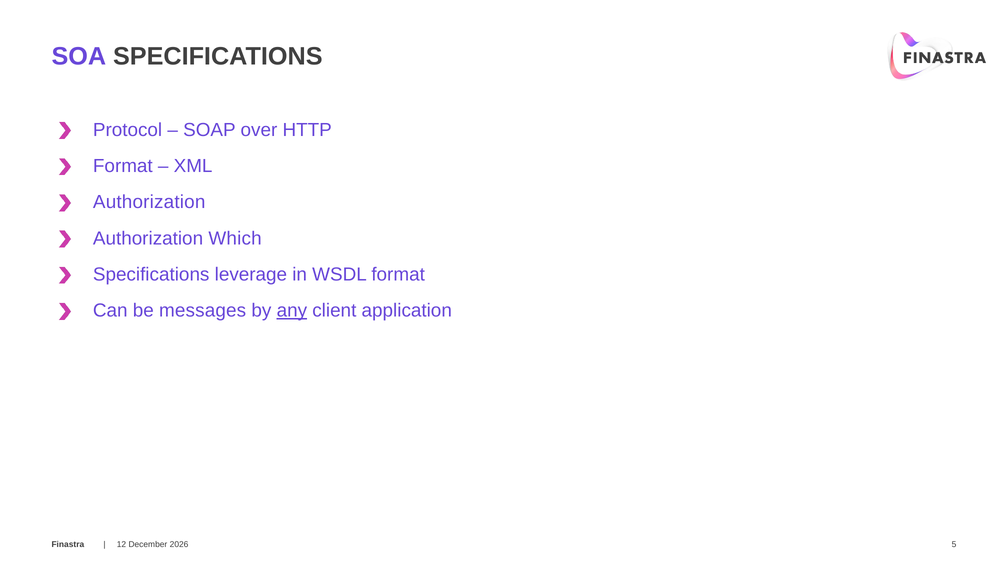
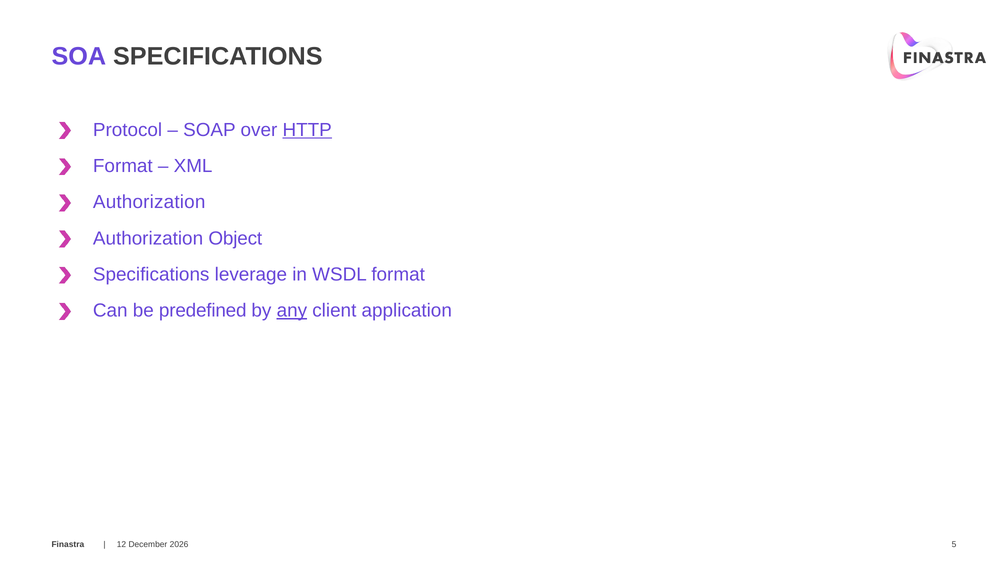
HTTP underline: none -> present
Which: Which -> Object
messages: messages -> predefined
